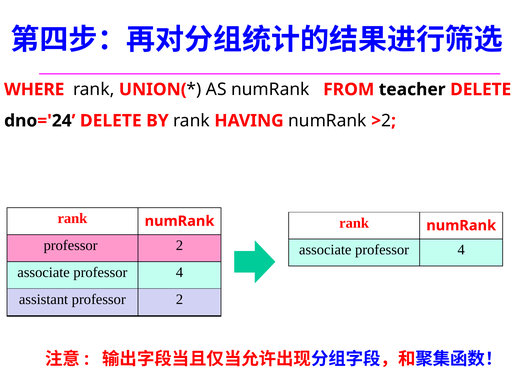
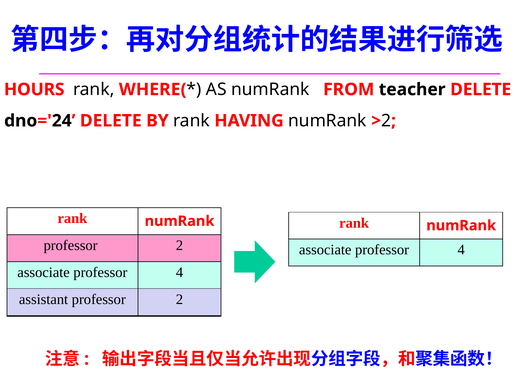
WHERE: WHERE -> HOURS
UNION(: UNION( -> WHERE(
